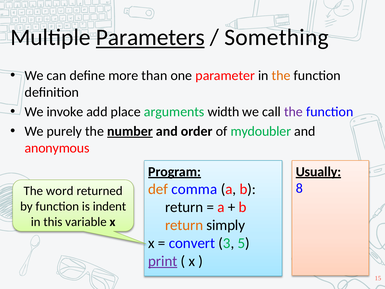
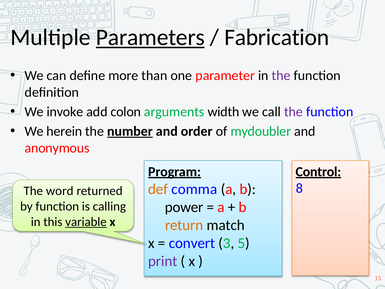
Something: Something -> Fabrication
the at (281, 75) colour: orange -> purple
place: place -> colon
purely: purely -> herein
Usually: Usually -> Control
return at (184, 207): return -> power
indent: indent -> calling
variable underline: none -> present
simply: simply -> match
print underline: present -> none
